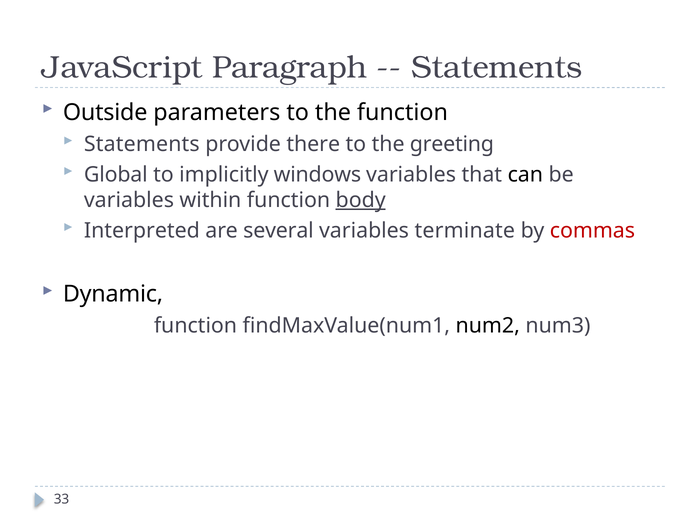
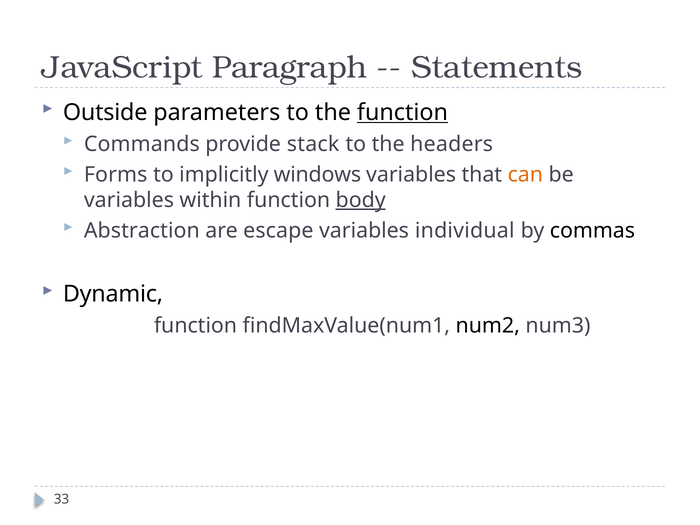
function at (402, 112) underline: none -> present
Statements at (142, 144): Statements -> Commands
there: there -> stack
greeting: greeting -> headers
Global: Global -> Forms
can colour: black -> orange
Interpreted: Interpreted -> Abstraction
several: several -> escape
terminate: terminate -> individual
commas colour: red -> black
